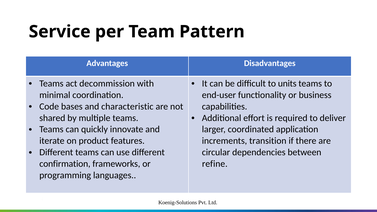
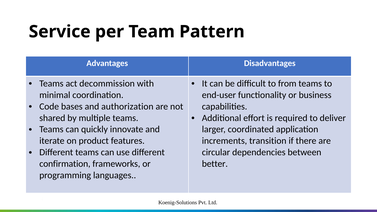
units: units -> from
characteristic: characteristic -> authorization
refine: refine -> better
